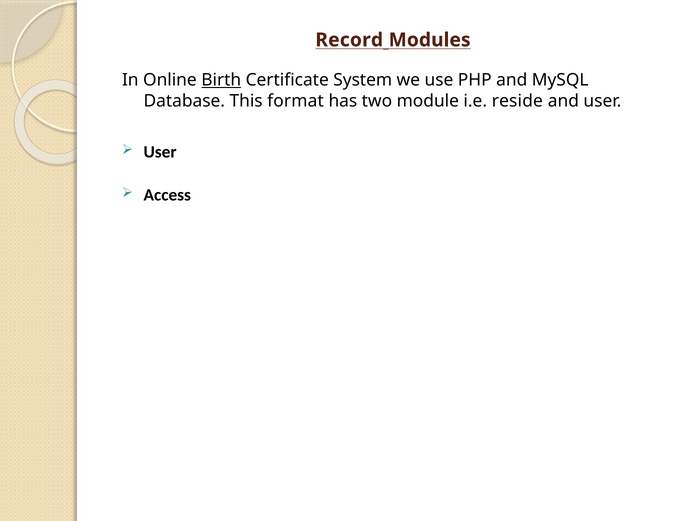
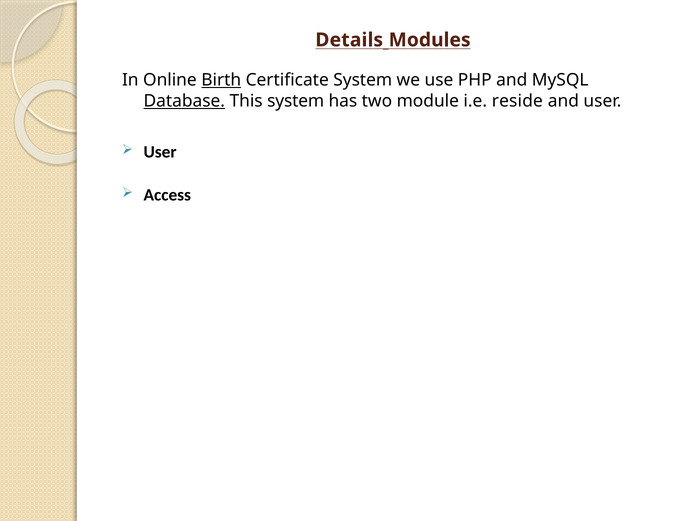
Record: Record -> Details
Database underline: none -> present
This format: format -> system
